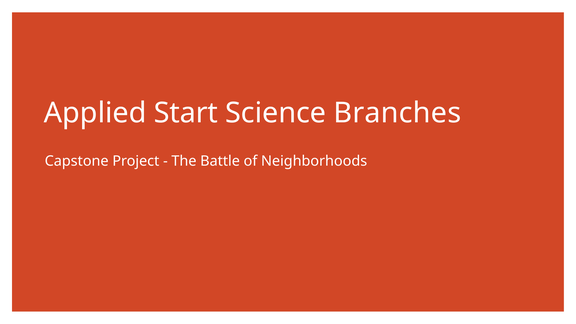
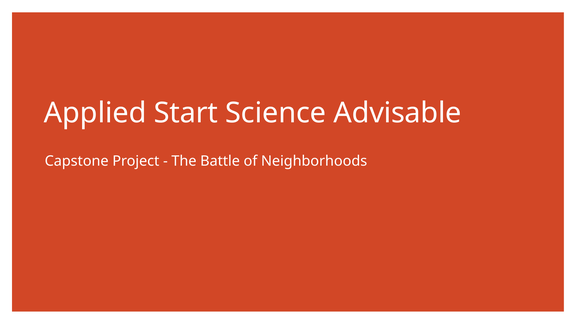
Branches: Branches -> Advisable
